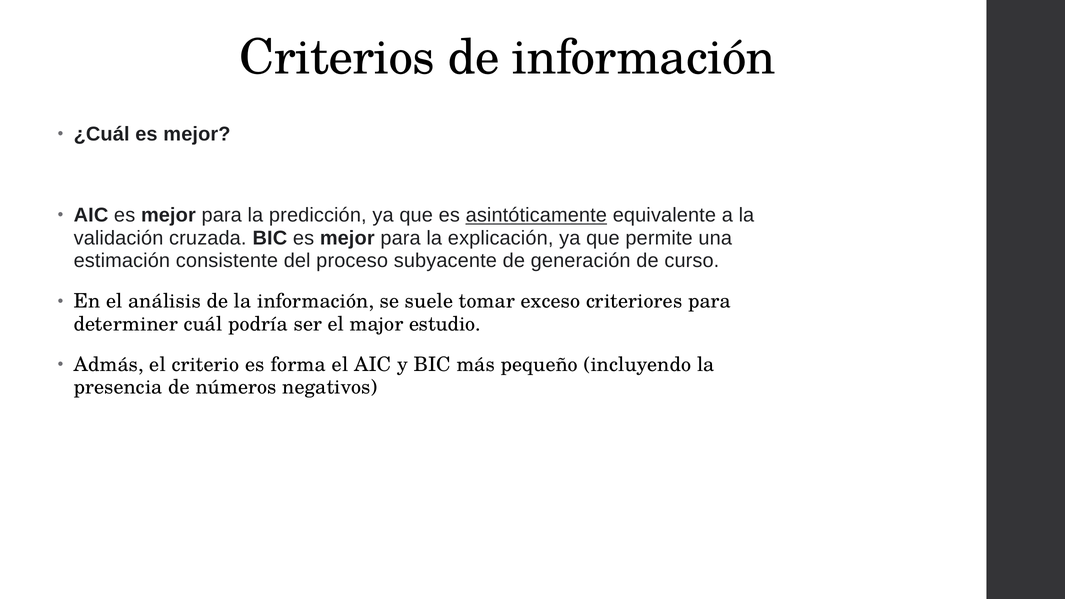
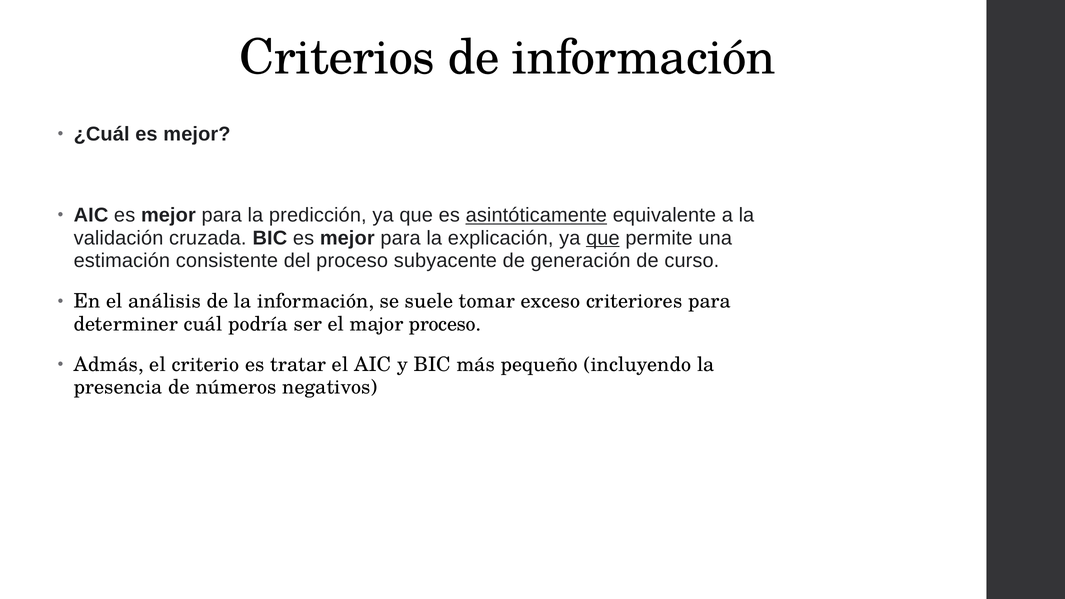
que at (603, 238) underline: none -> present
major estudio: estudio -> proceso
forma: forma -> tratar
